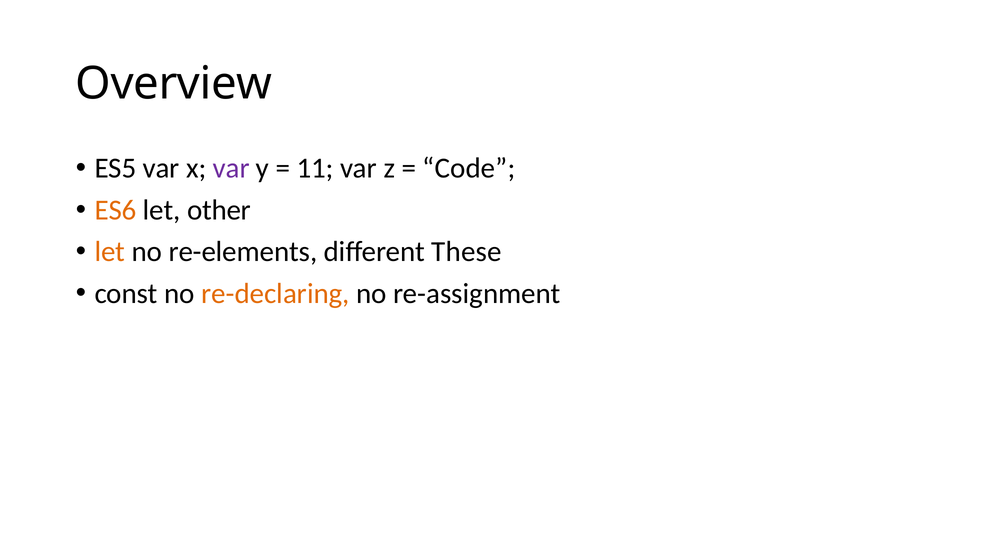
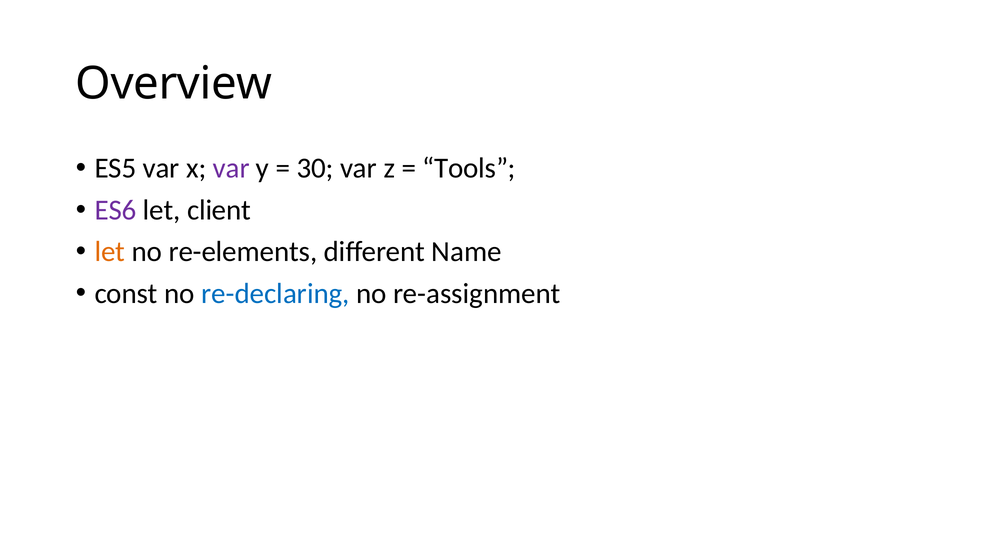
11: 11 -> 30
Code: Code -> Tools
ES6 colour: orange -> purple
other: other -> client
These: These -> Name
re-declaring colour: orange -> blue
